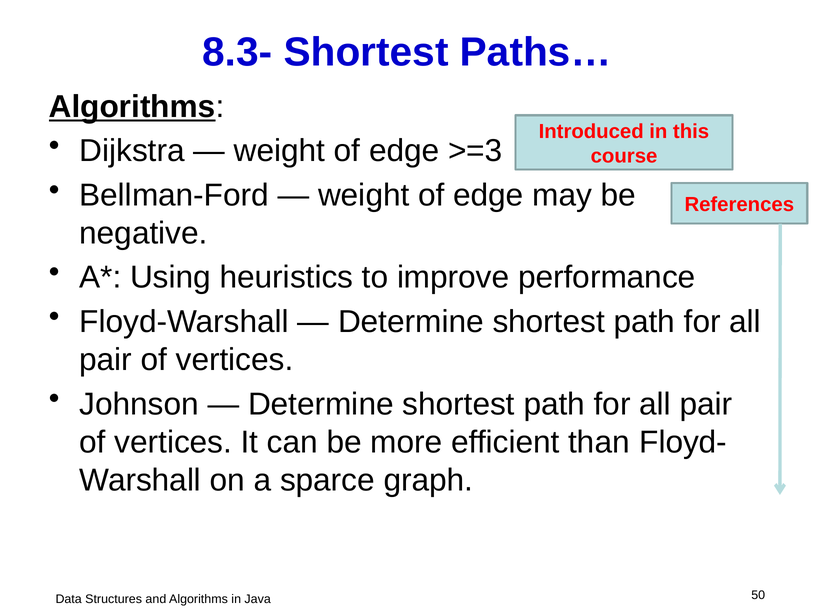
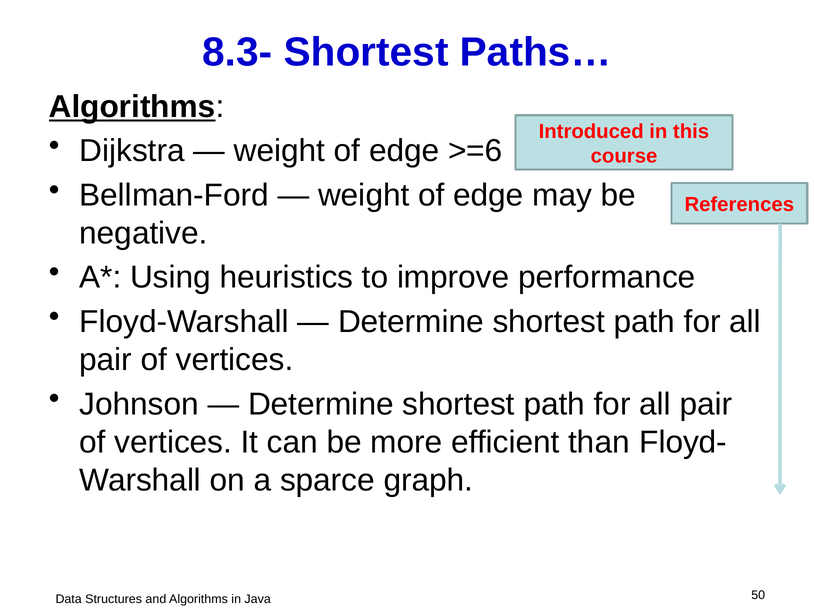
>=3: >=3 -> >=6
